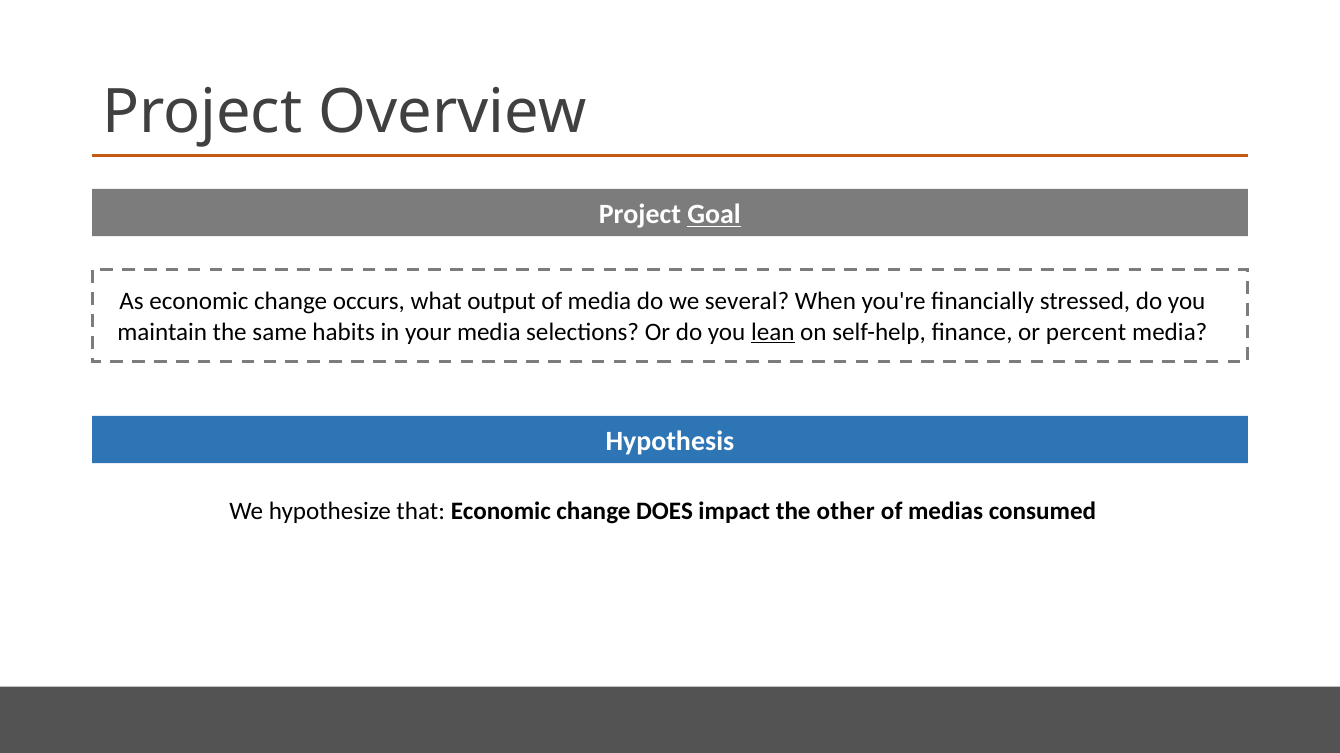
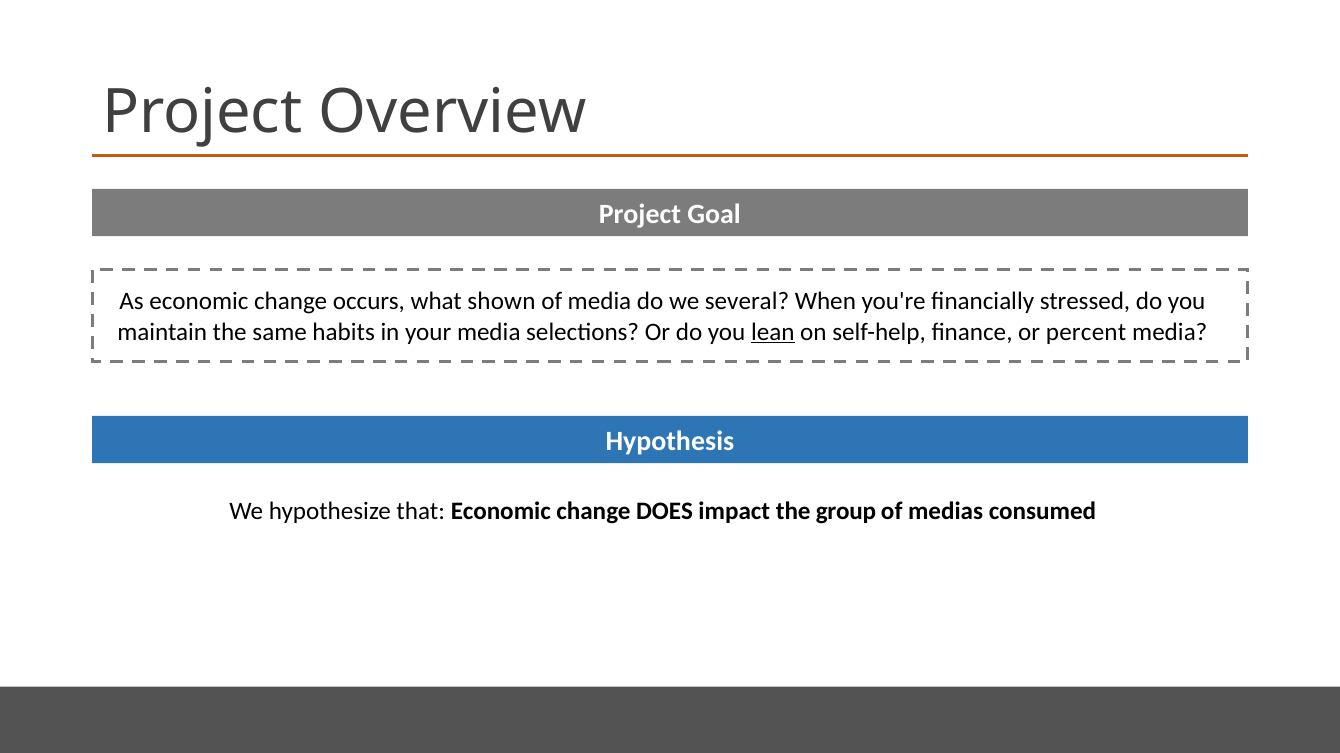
Goal underline: present -> none
output: output -> shown
other: other -> group
